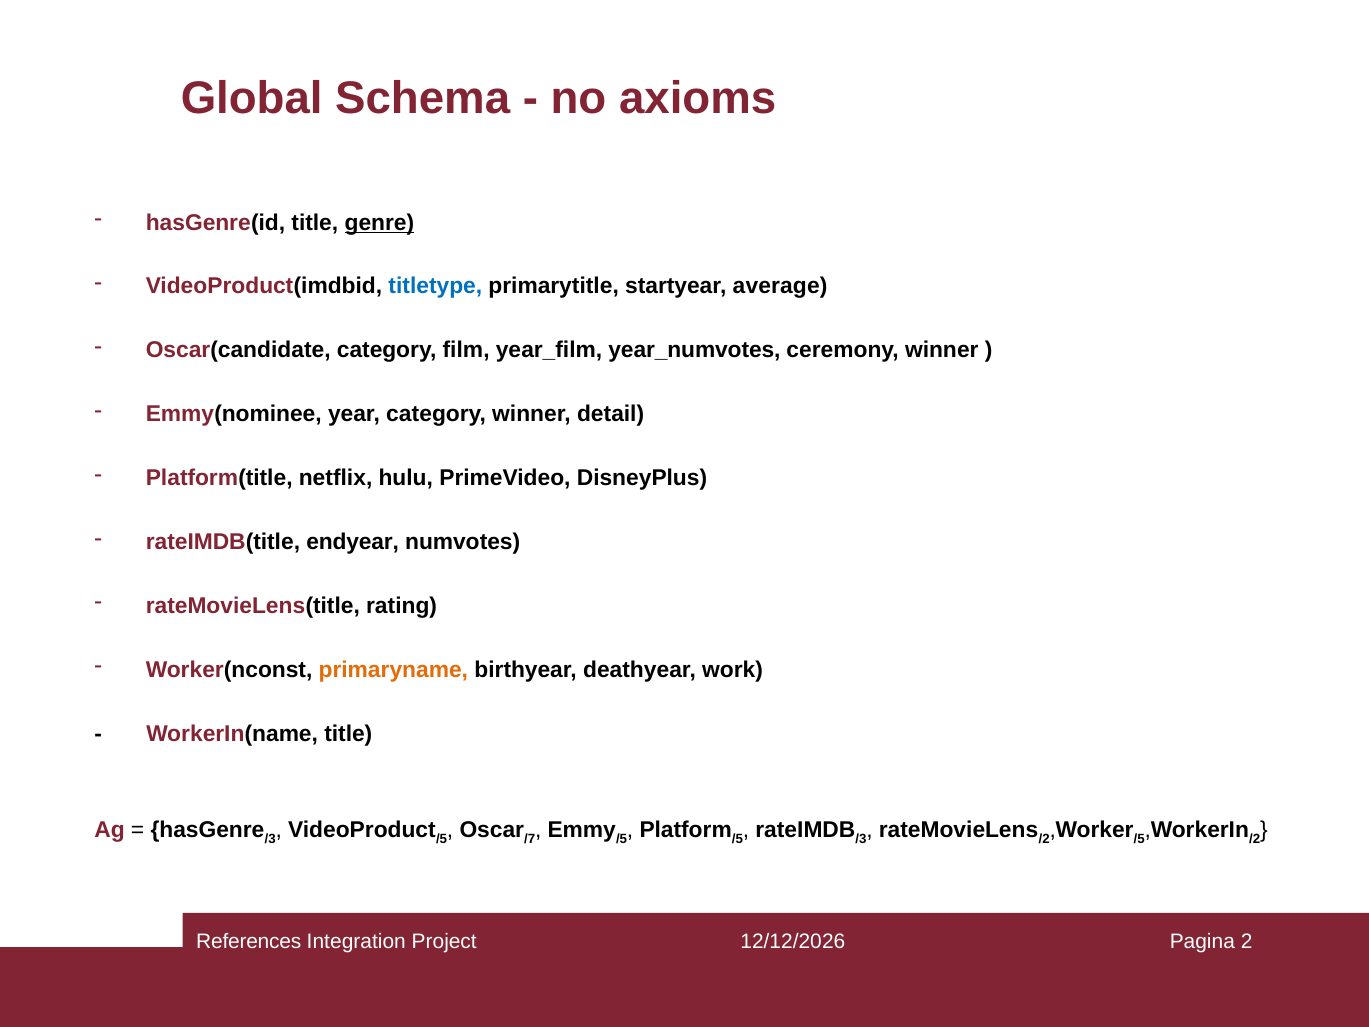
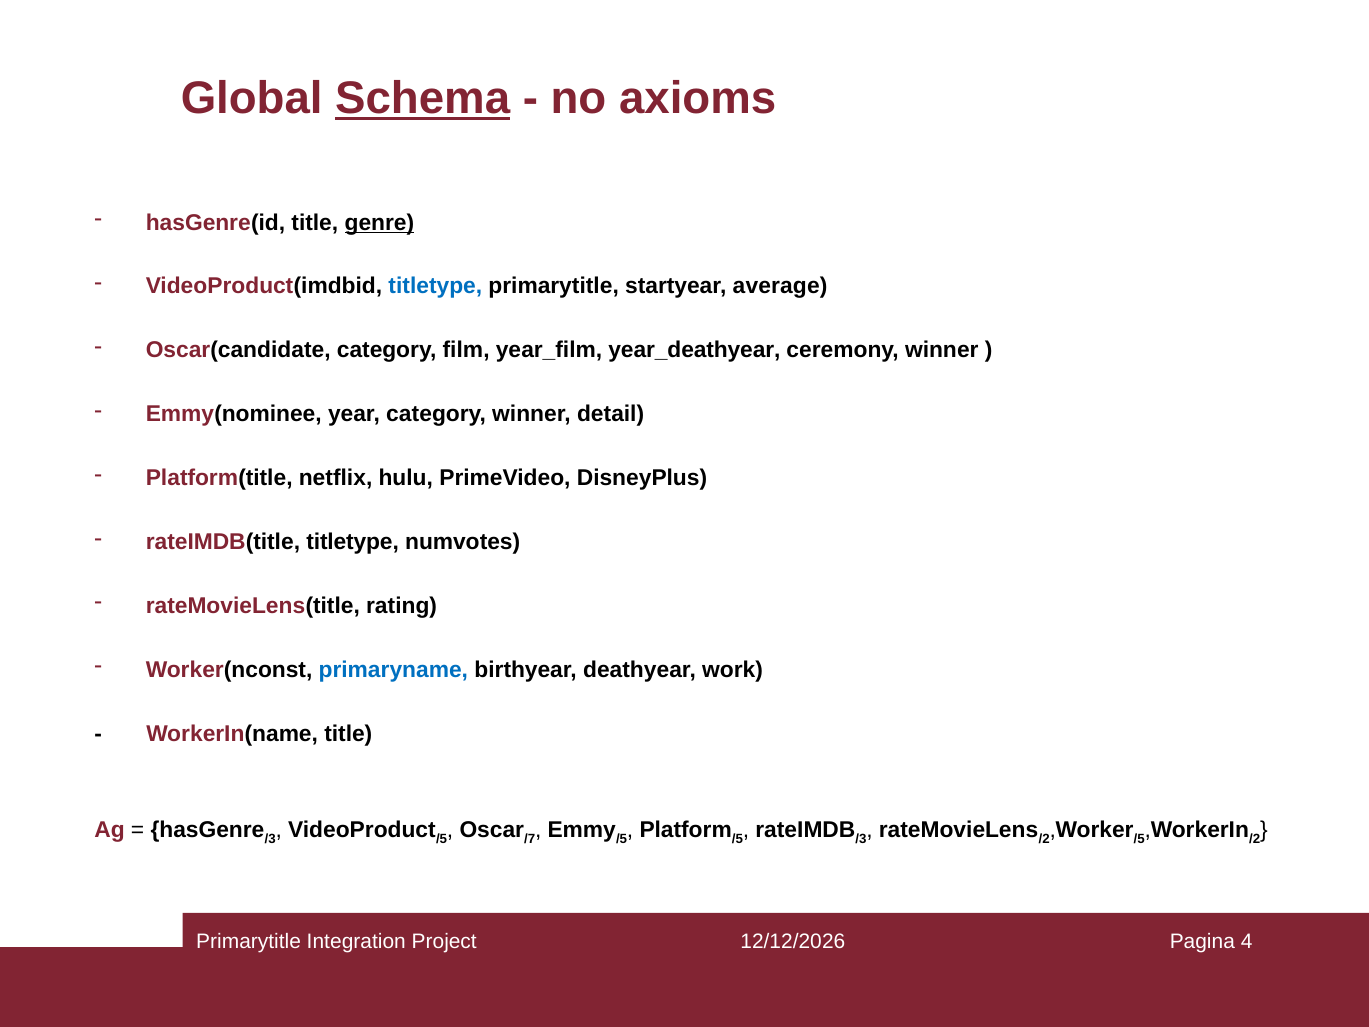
Schema underline: none -> present
year_numvotes: year_numvotes -> year_deathyear
rateIMDB(title endyear: endyear -> titletype
primaryname colour: orange -> blue
References at (249, 941): References -> Primarytitle
2: 2 -> 4
